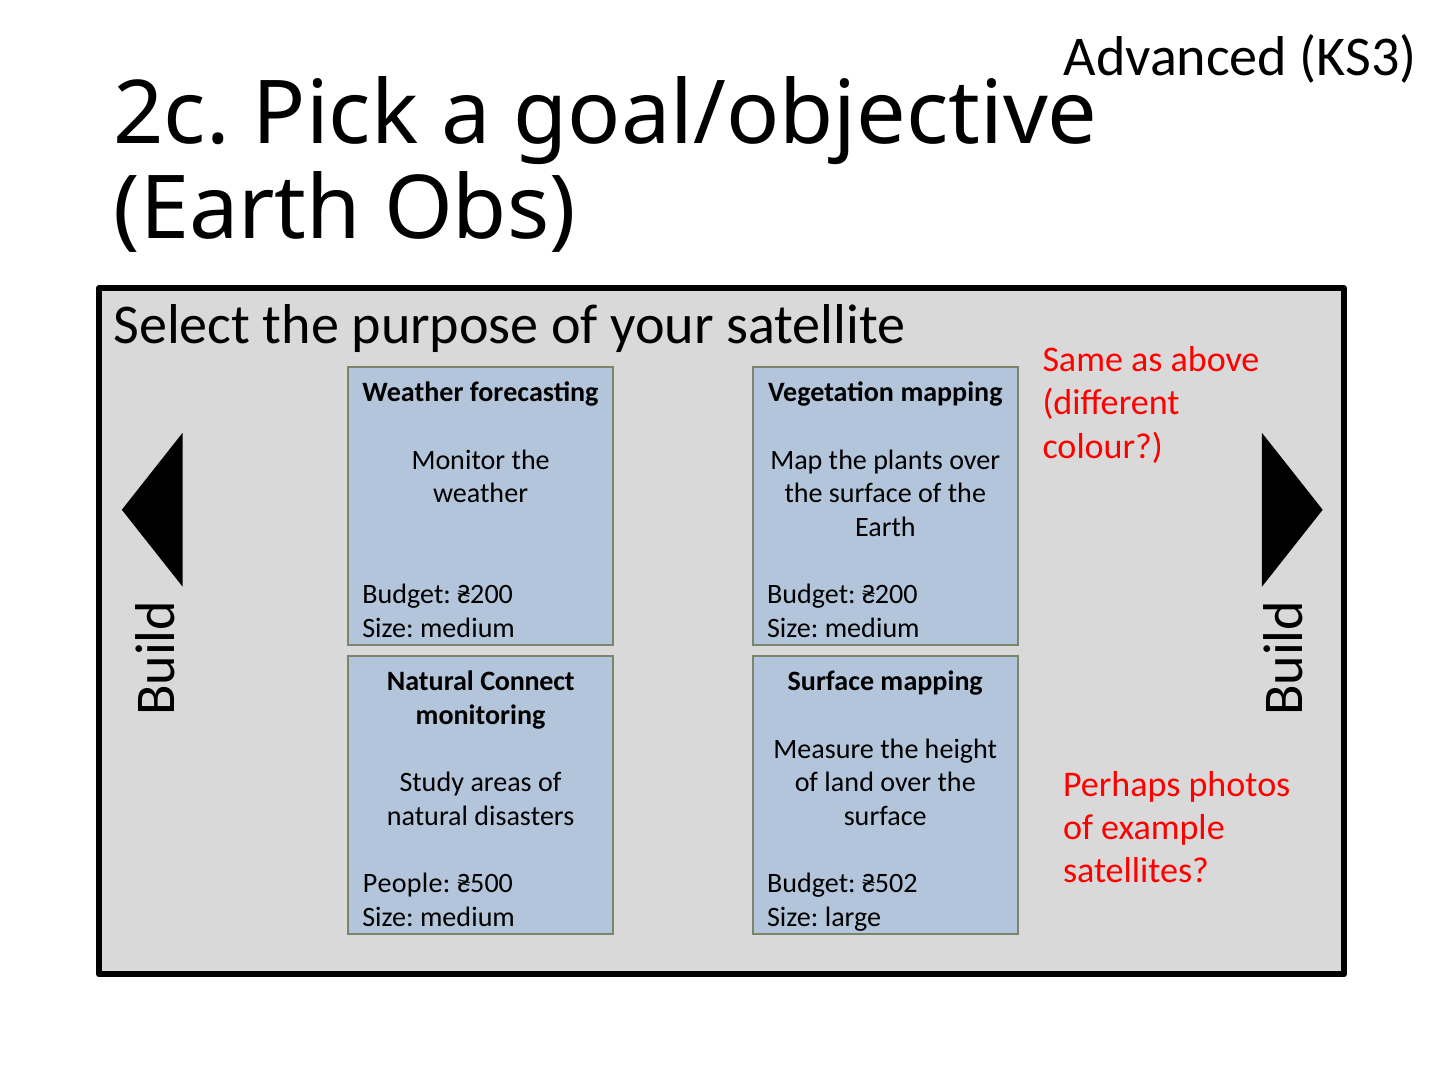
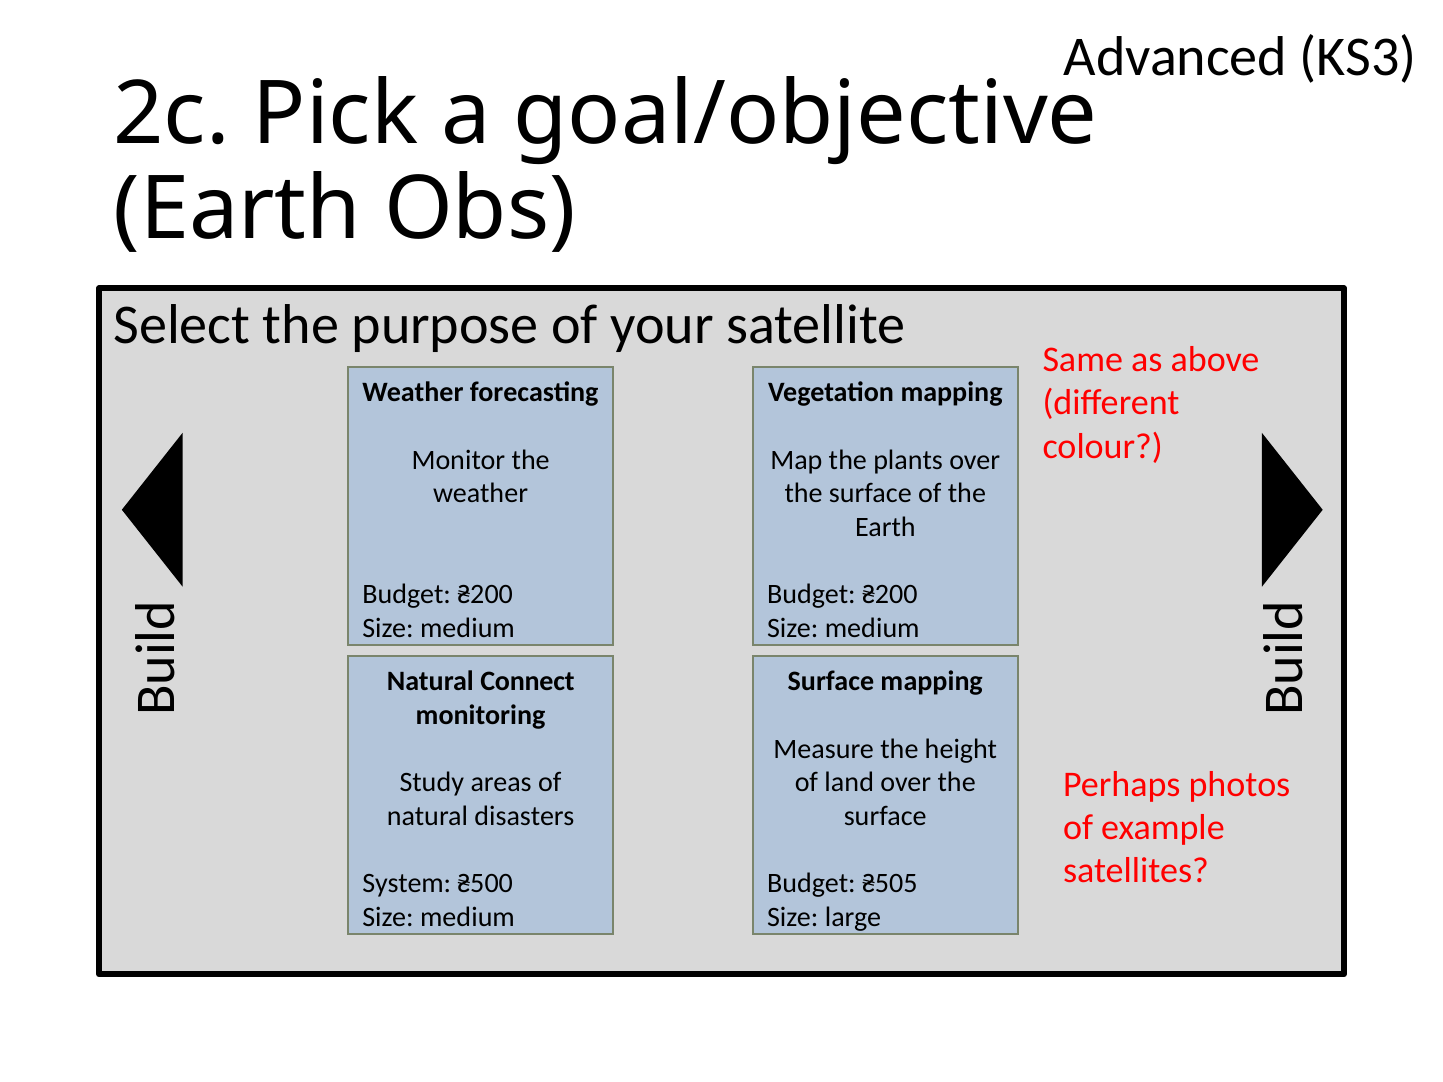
People: People -> System
₴502: ₴502 -> ₴505
